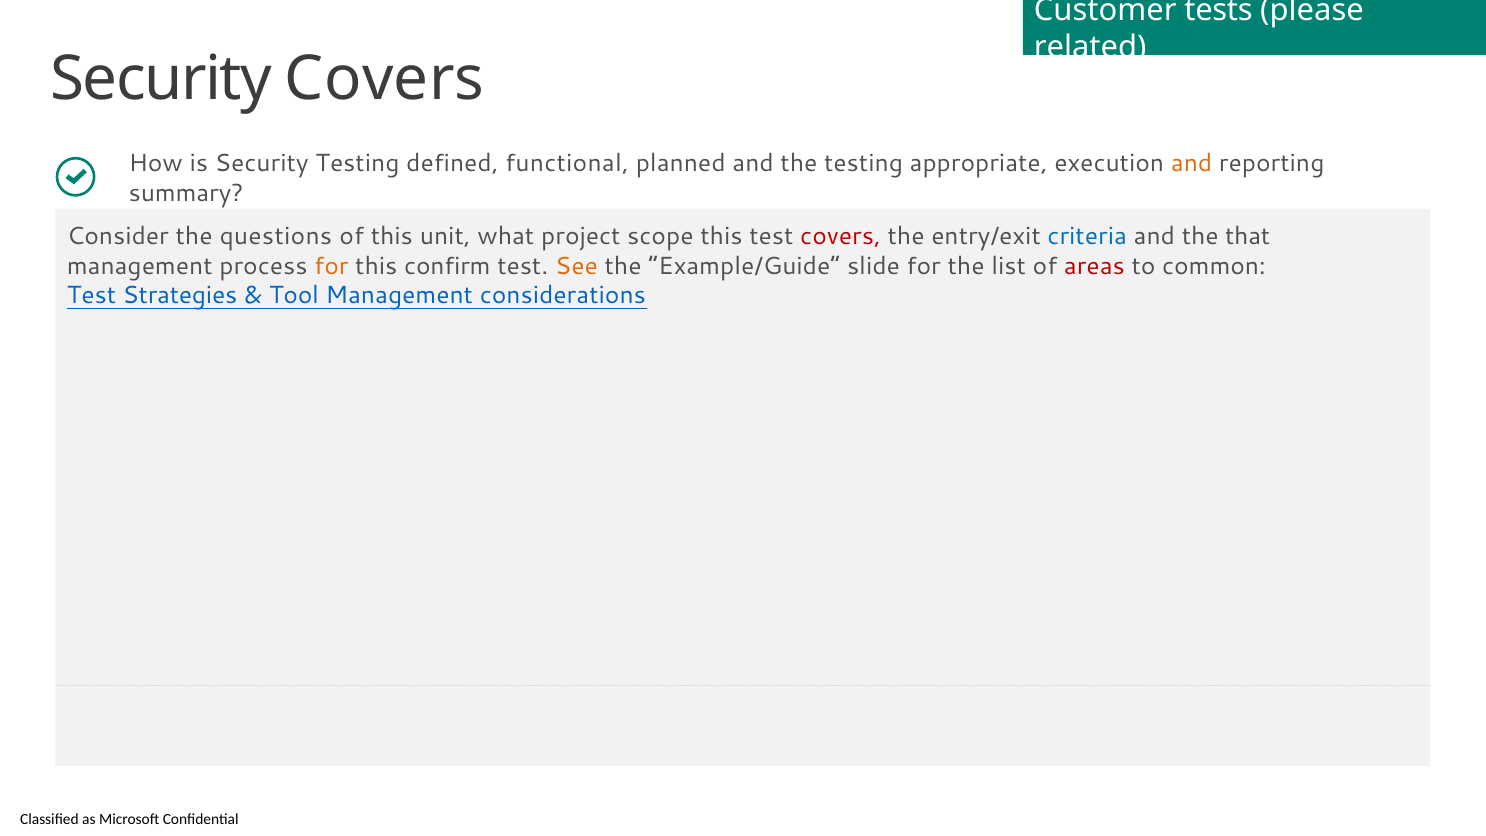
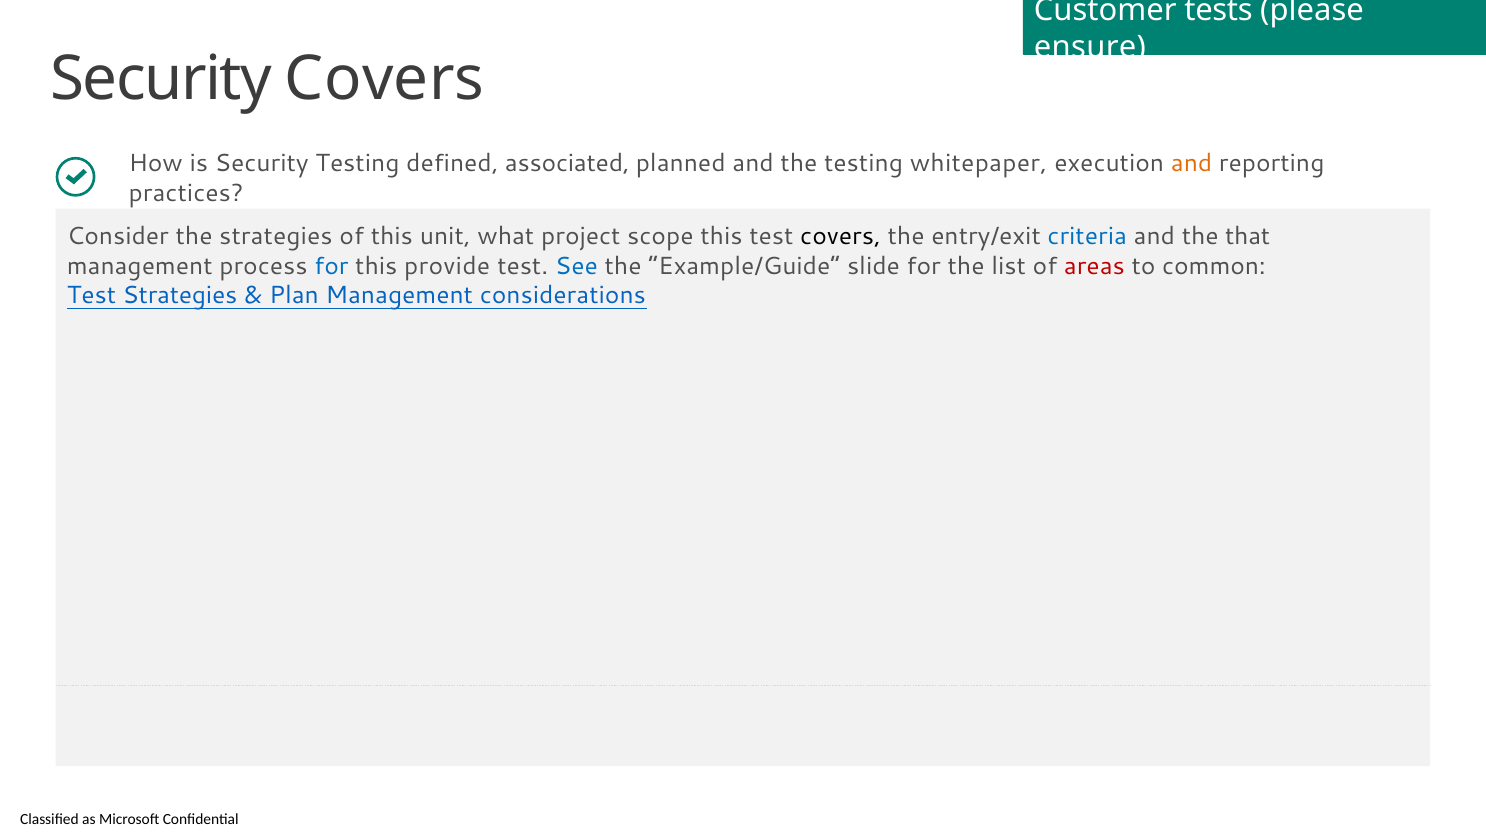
related: related -> ensure
functional: functional -> associated
appropriate: appropriate -> whitepaper
summary: summary -> practices
the questions: questions -> strategies
covers at (841, 236) colour: red -> black
for at (331, 266) colour: orange -> blue
confirm: confirm -> provide
See colour: orange -> blue
Tool: Tool -> Plan
